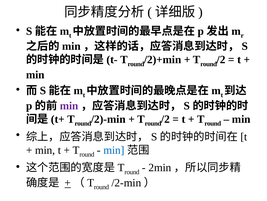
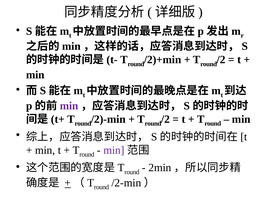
min at (114, 150) colour: blue -> purple
